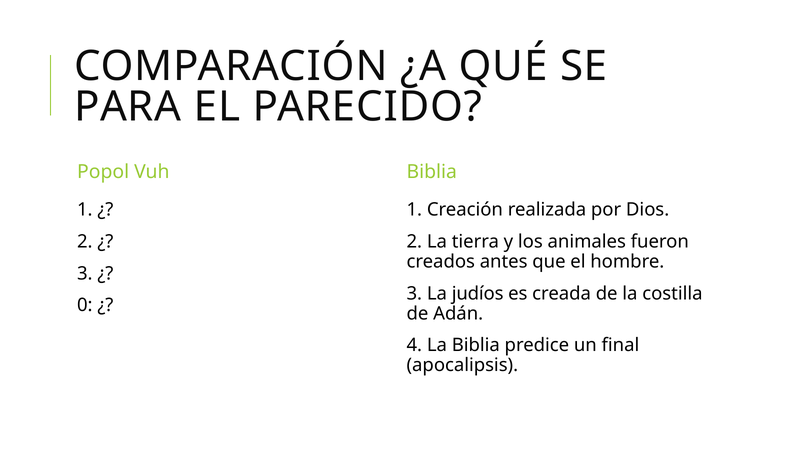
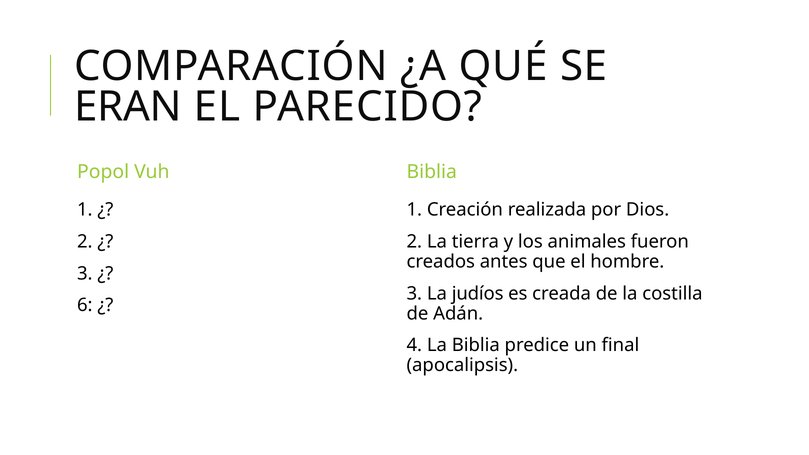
PARA: PARA -> ERAN
0: 0 -> 6
